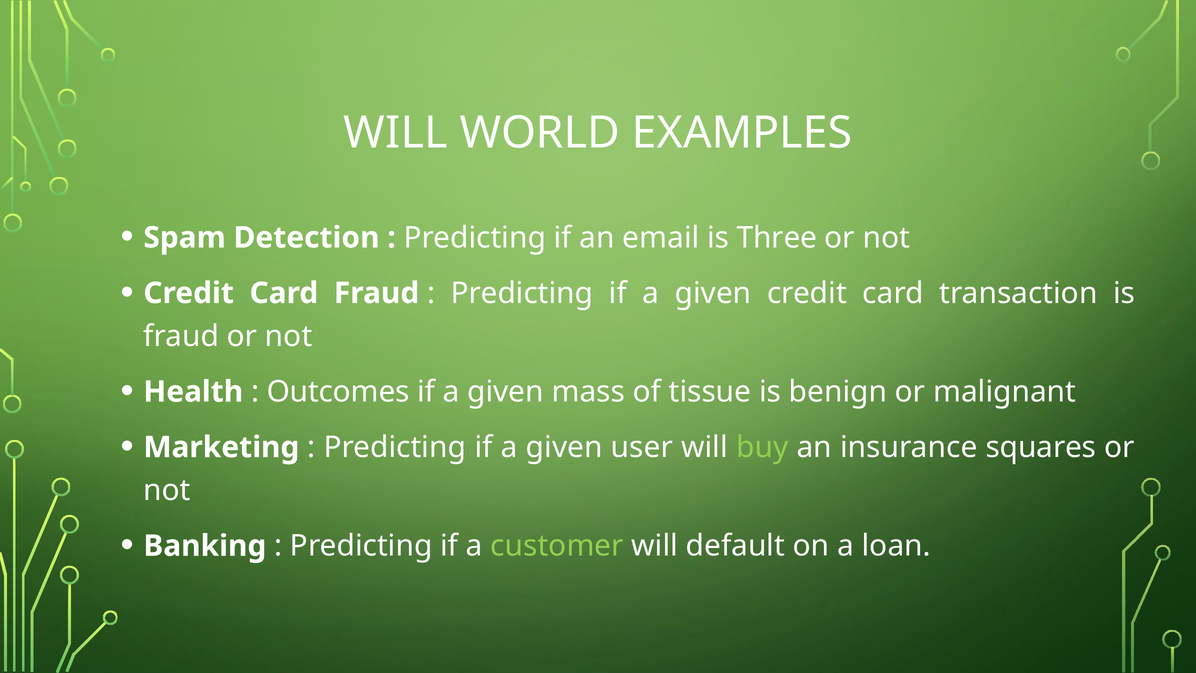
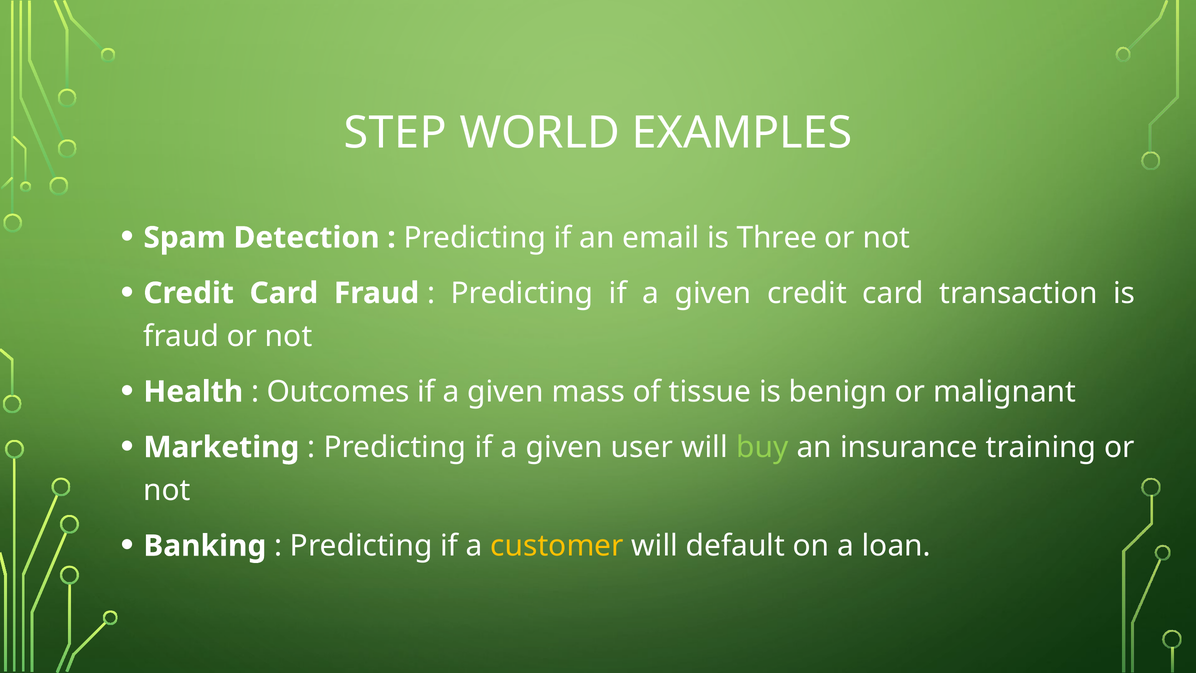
WILL at (396, 133): WILL -> STEP
squares: squares -> training
customer colour: light green -> yellow
